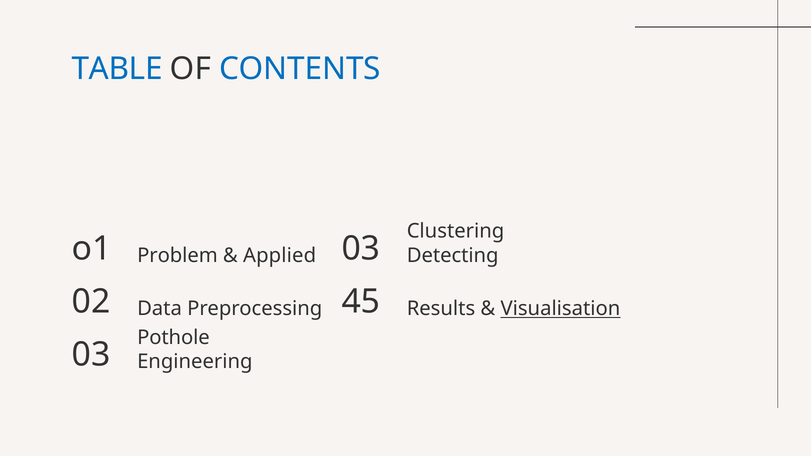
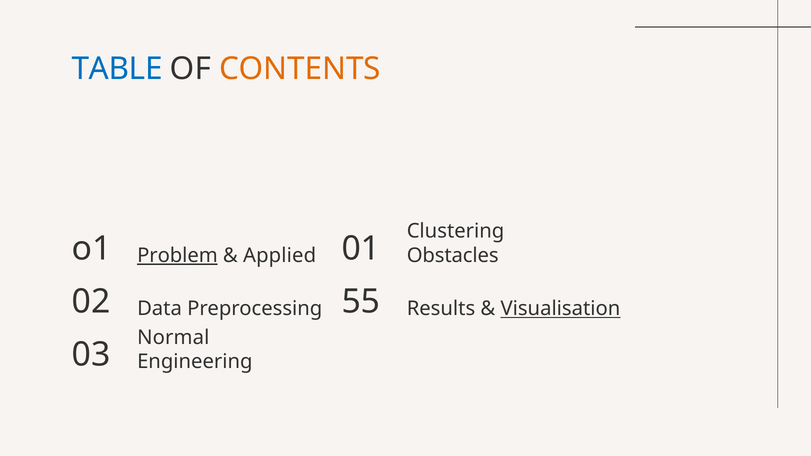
CONTENTS colour: blue -> orange
o1 03: 03 -> 01
Problem underline: none -> present
Detecting: Detecting -> Obstacles
45: 45 -> 55
Pothole: Pothole -> Normal
